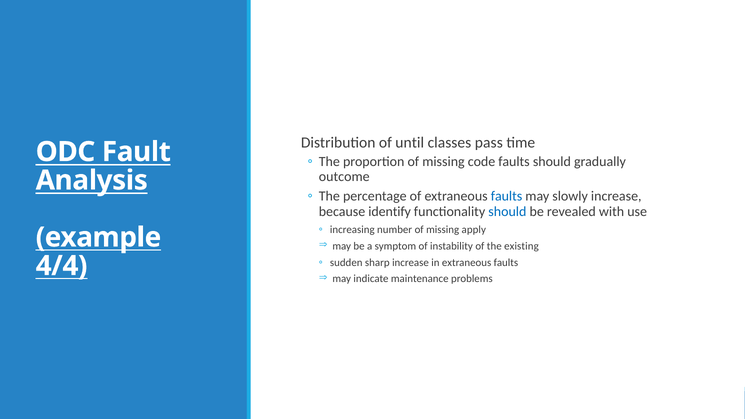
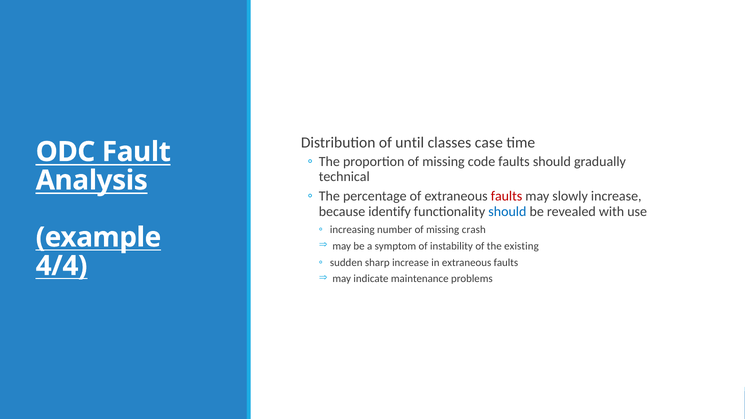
pass: pass -> case
outcome: outcome -> technical
faults at (507, 196) colour: blue -> red
apply: apply -> crash
